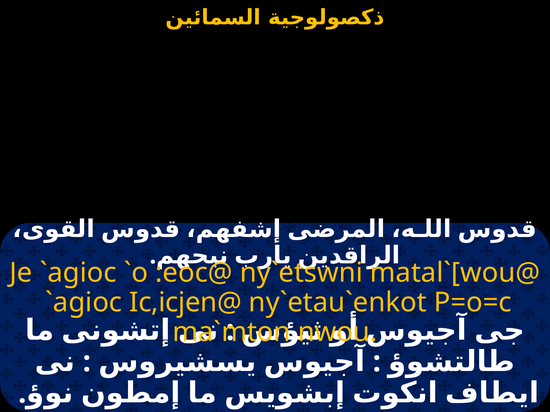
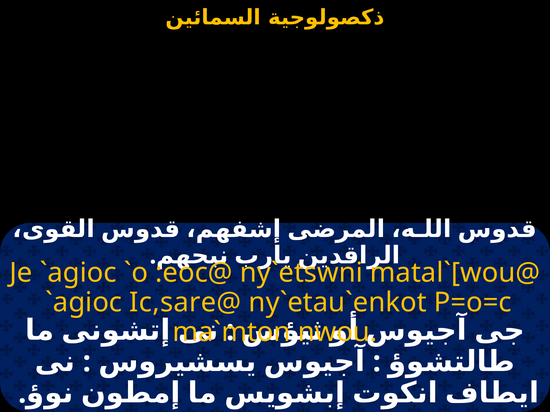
Ic,icjen@: Ic,icjen@ -> Ic,sare@
